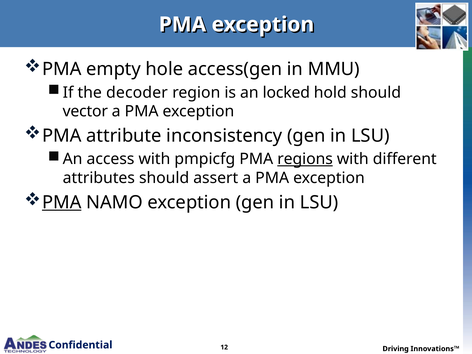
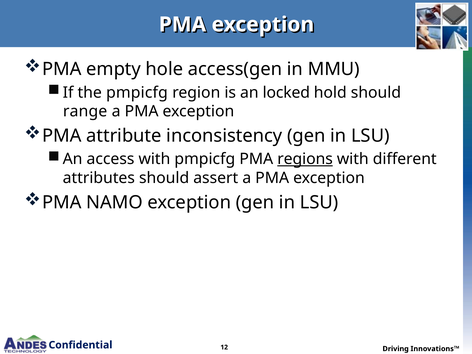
the decoder: decoder -> pmpicfg
vector: vector -> range
PMA at (62, 202) underline: present -> none
